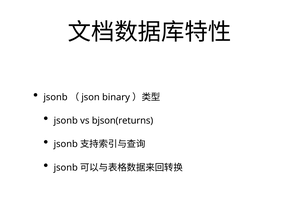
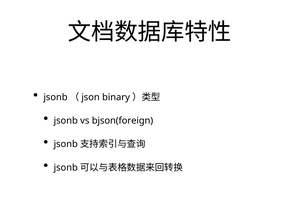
bjson(returns: bjson(returns -> bjson(foreign
